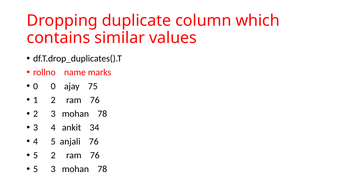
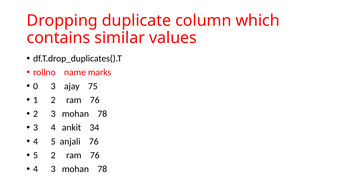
0 0: 0 -> 3
5 at (36, 169): 5 -> 4
